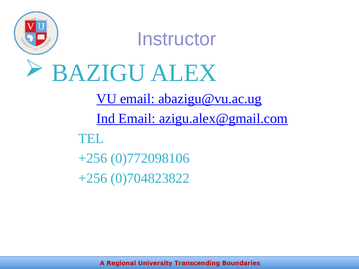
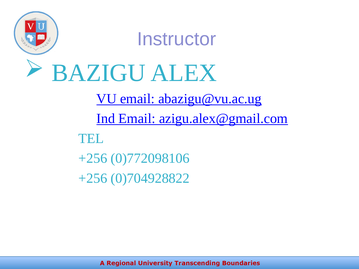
0)704823822: 0)704823822 -> 0)704928822
